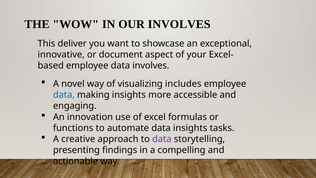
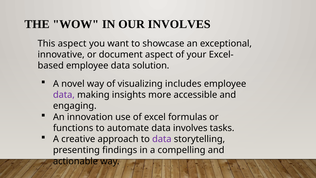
This deliver: deliver -> aspect
data involves: involves -> solution
data at (64, 95) colour: blue -> purple
data insights: insights -> involves
